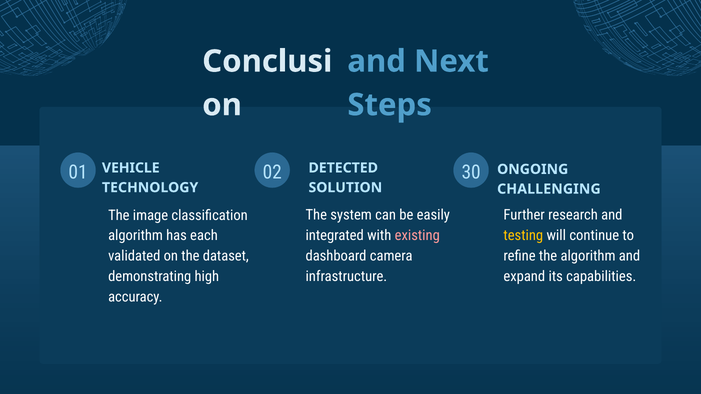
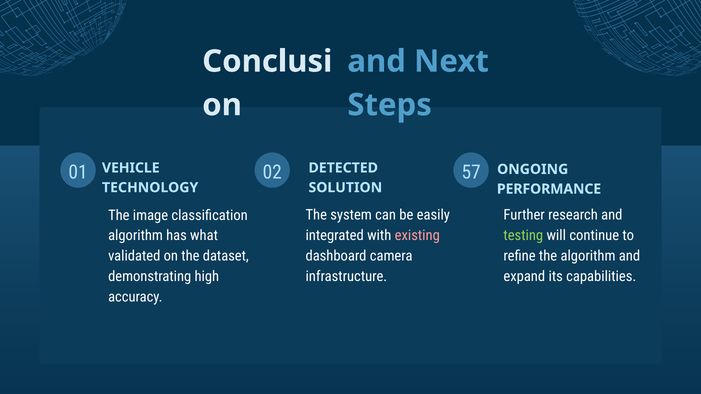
30: 30 -> 57
CHALLENGING: CHALLENGING -> PERFORMANCE
testing colour: yellow -> light green
each: each -> what
